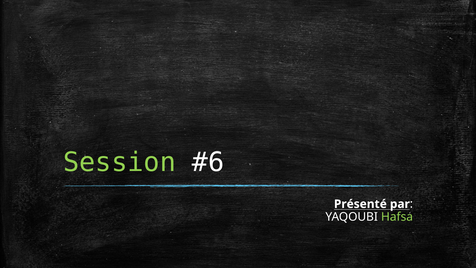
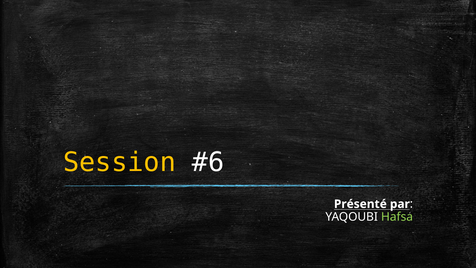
Session colour: light green -> yellow
